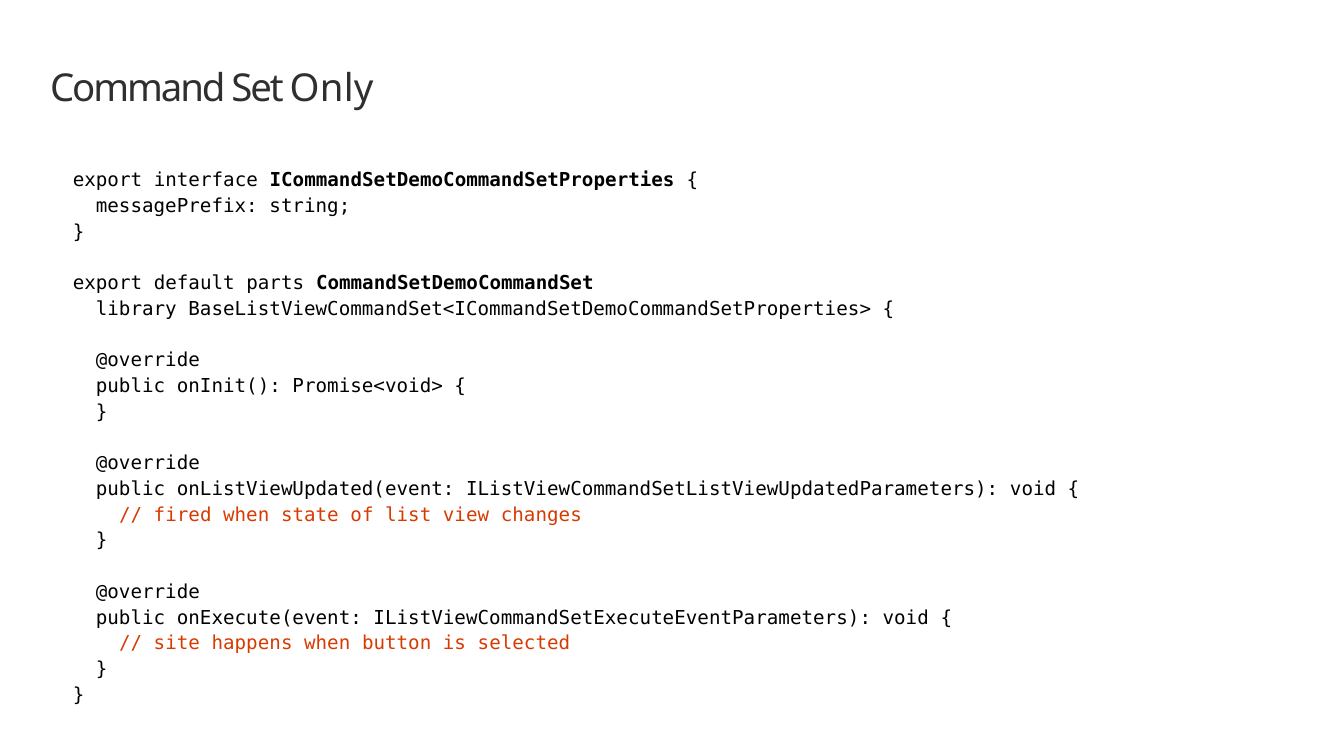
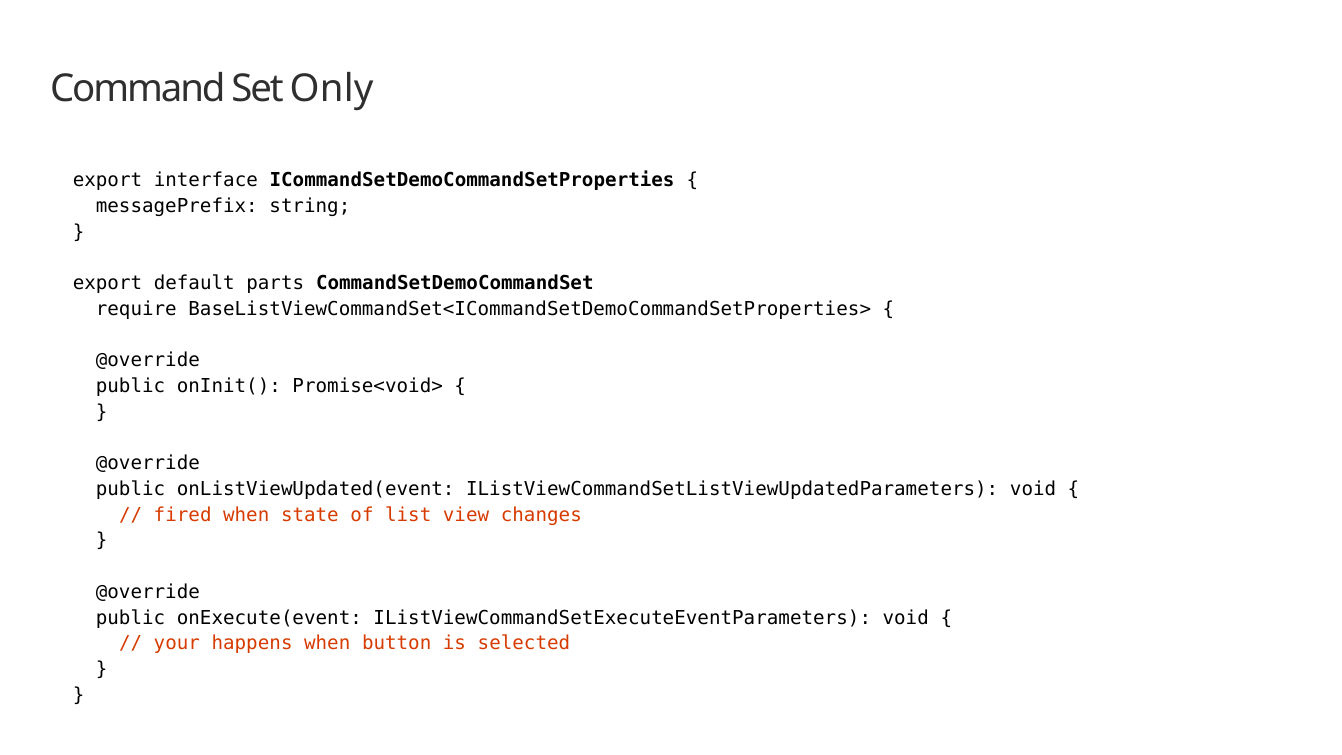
library: library -> require
site: site -> your
